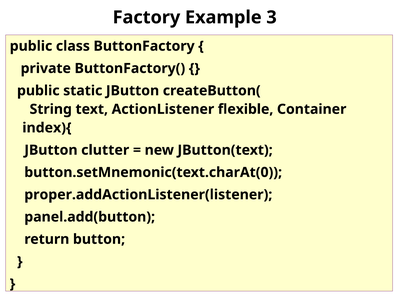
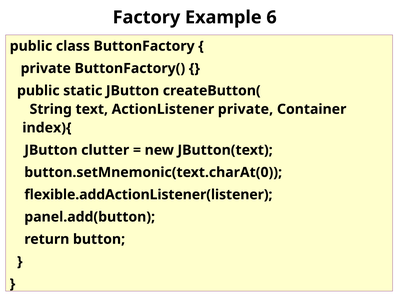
3: 3 -> 6
ActionListener flexible: flexible -> private
proper.addActionListener(listener: proper.addActionListener(listener -> flexible.addActionListener(listener
